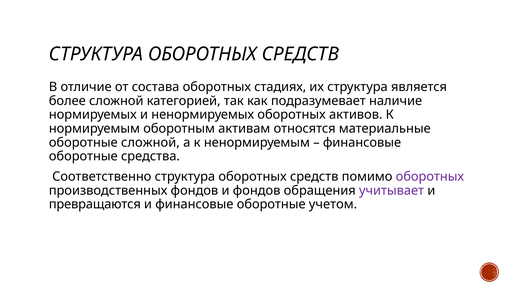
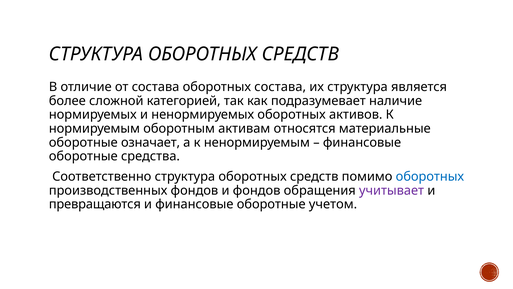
оборотных стадиях: стадиях -> состава
оборотные сложной: сложной -> означает
оборотных at (430, 176) colour: purple -> blue
